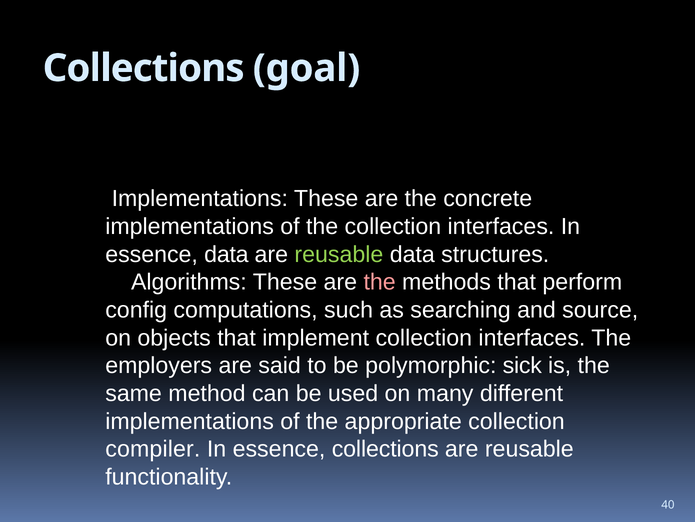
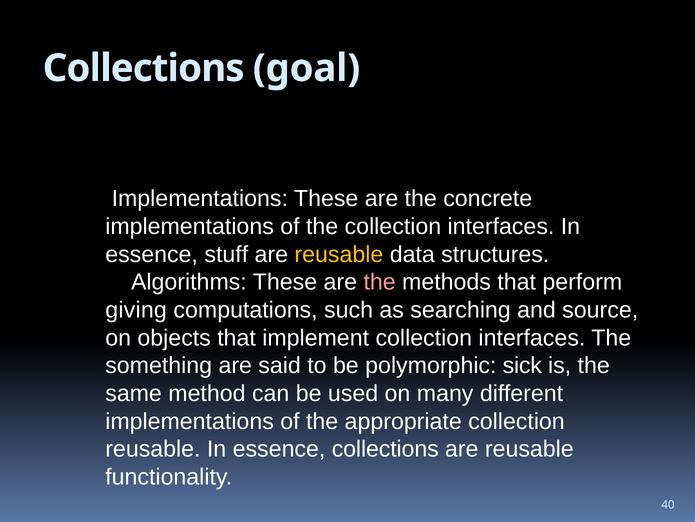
essence data: data -> stuff
reusable at (339, 254) colour: light green -> yellow
config: config -> giving
employers: employers -> something
compiler at (153, 449): compiler -> reusable
